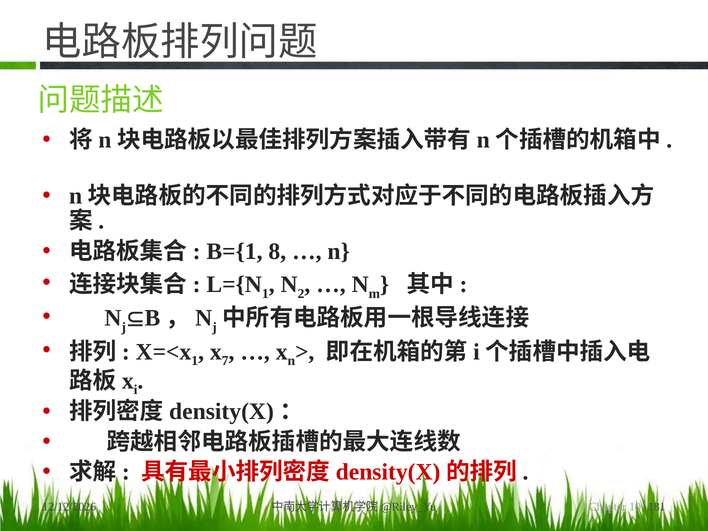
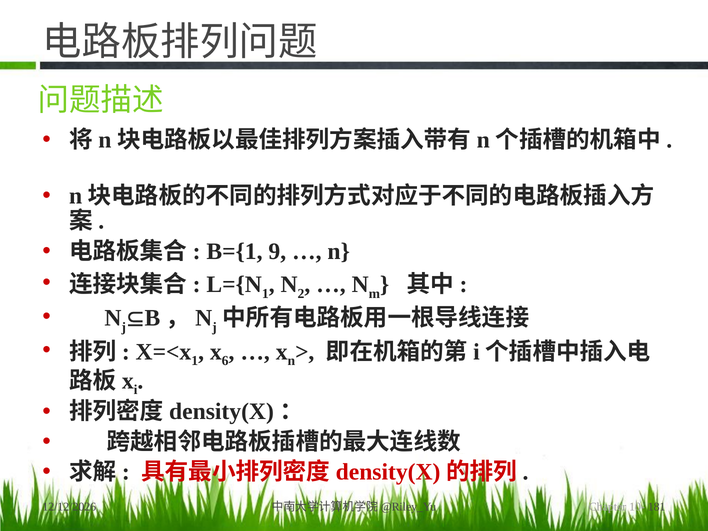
8: 8 -> 9
7: 7 -> 6
